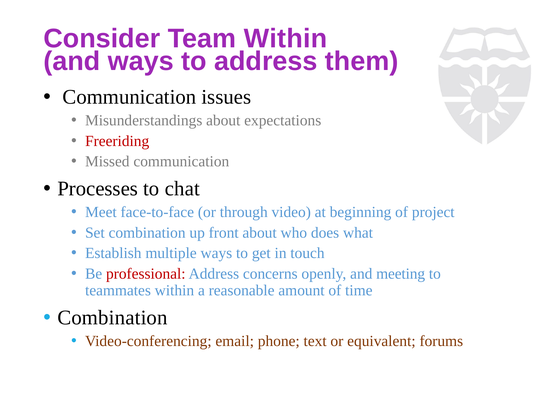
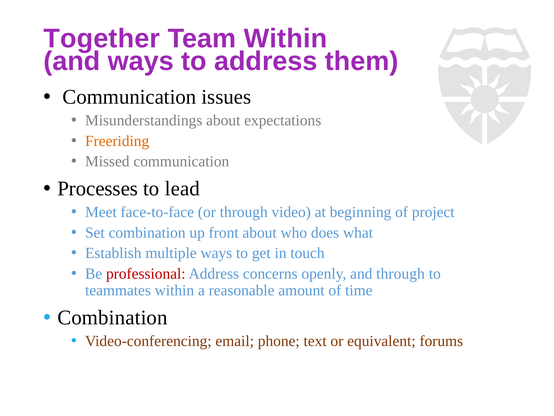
Consider: Consider -> Together
Freeriding colour: red -> orange
chat: chat -> lead
and meeting: meeting -> through
